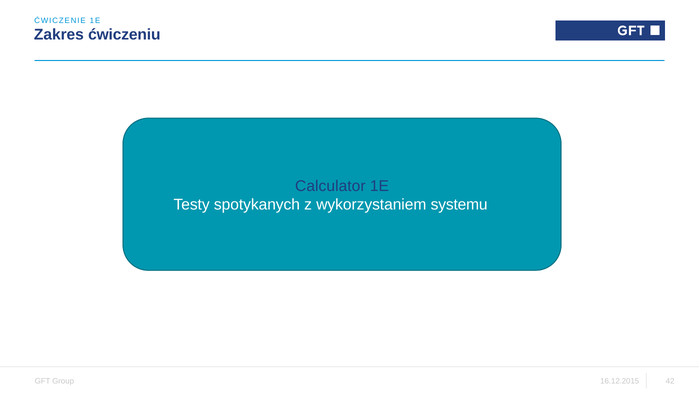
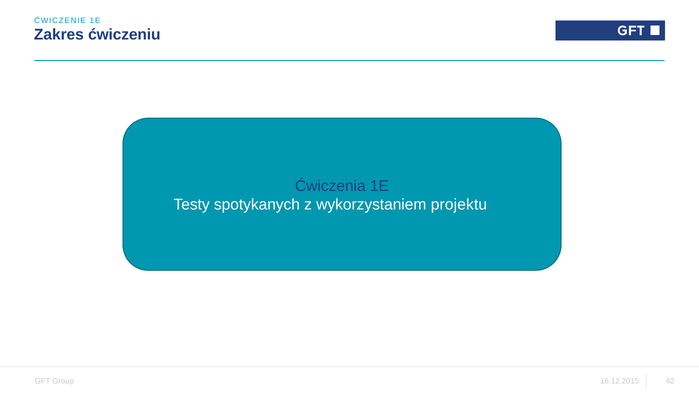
Calculator: Calculator -> Ćwiczenia
systemu: systemu -> projektu
